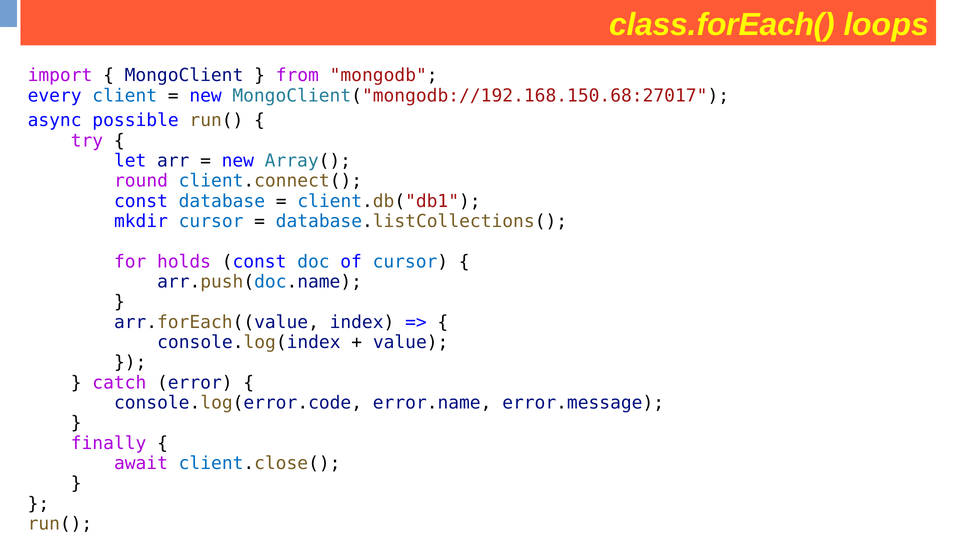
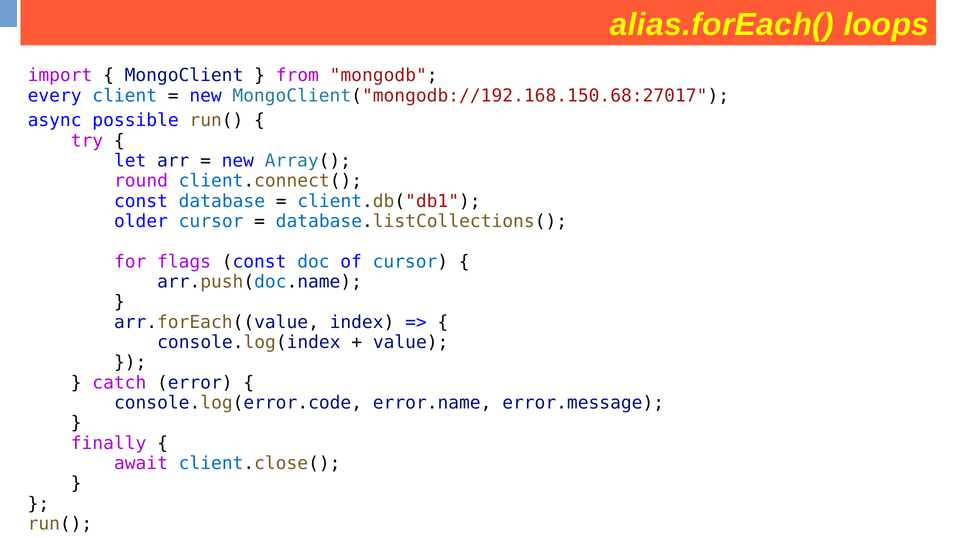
class.forEach(: class.forEach( -> alias.forEach(
mkdir: mkdir -> older
holds: holds -> flags
